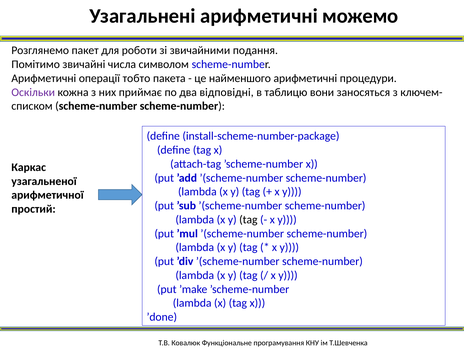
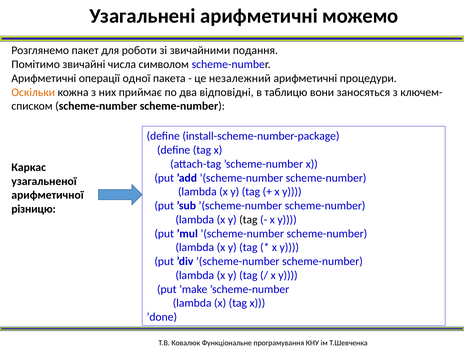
тобто: тобто -> одної
найменшого: найменшого -> незалежний
Оскільки colour: purple -> orange
простий: простий -> різницю
